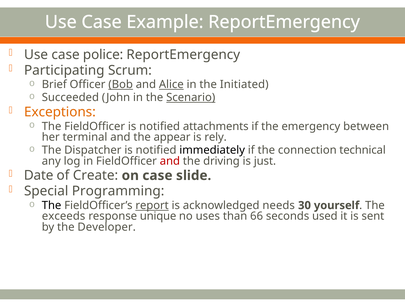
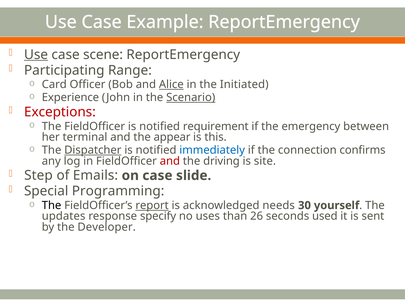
Use at (36, 55) underline: none -> present
police: police -> scene
Scrum: Scrum -> Range
Brief: Brief -> Card
Bob underline: present -> none
Succeeded: Succeeded -> Experience
Exceptions colour: orange -> red
attachments: attachments -> requirement
rely: rely -> this
Dispatcher underline: none -> present
immediately colour: black -> blue
technical: technical -> confirms
just: just -> site
Date: Date -> Step
Create: Create -> Emails
exceeds: exceeds -> updates
unique: unique -> specify
66: 66 -> 26
